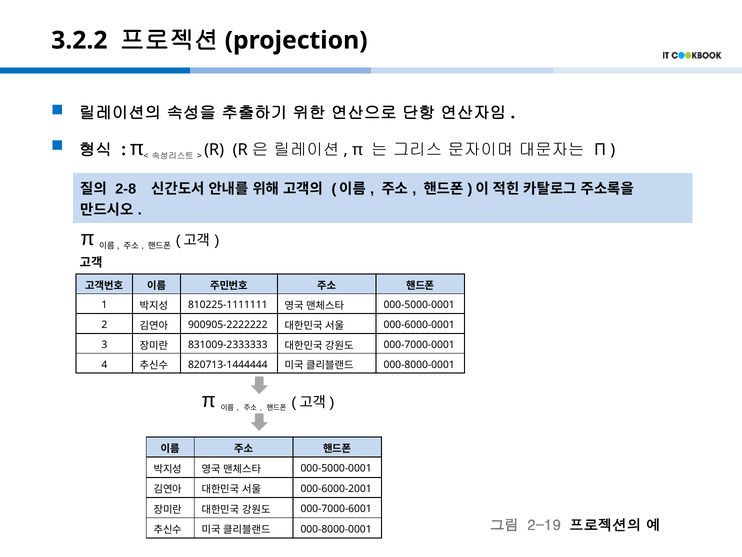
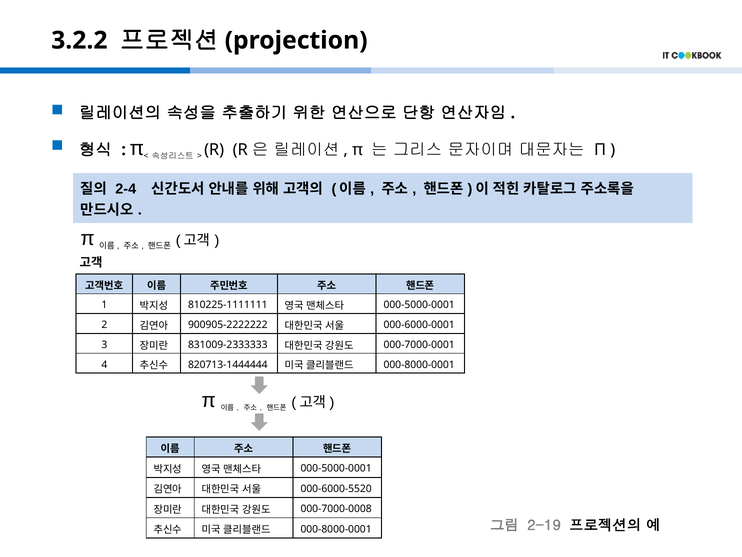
2-8: 2-8 -> 2-4
000-6000-2001: 000-6000-2001 -> 000-6000-5520
000-7000-6001: 000-7000-6001 -> 000-7000-0008
